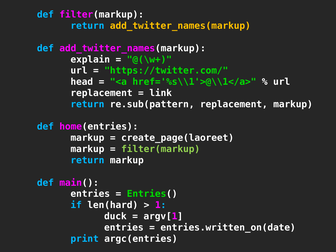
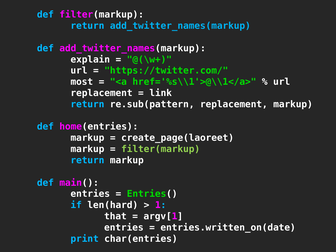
add_twitter_names(markup at (180, 26) colour: yellow -> light blue
head: head -> most
duck: duck -> that
argc(entries: argc(entries -> char(entries
